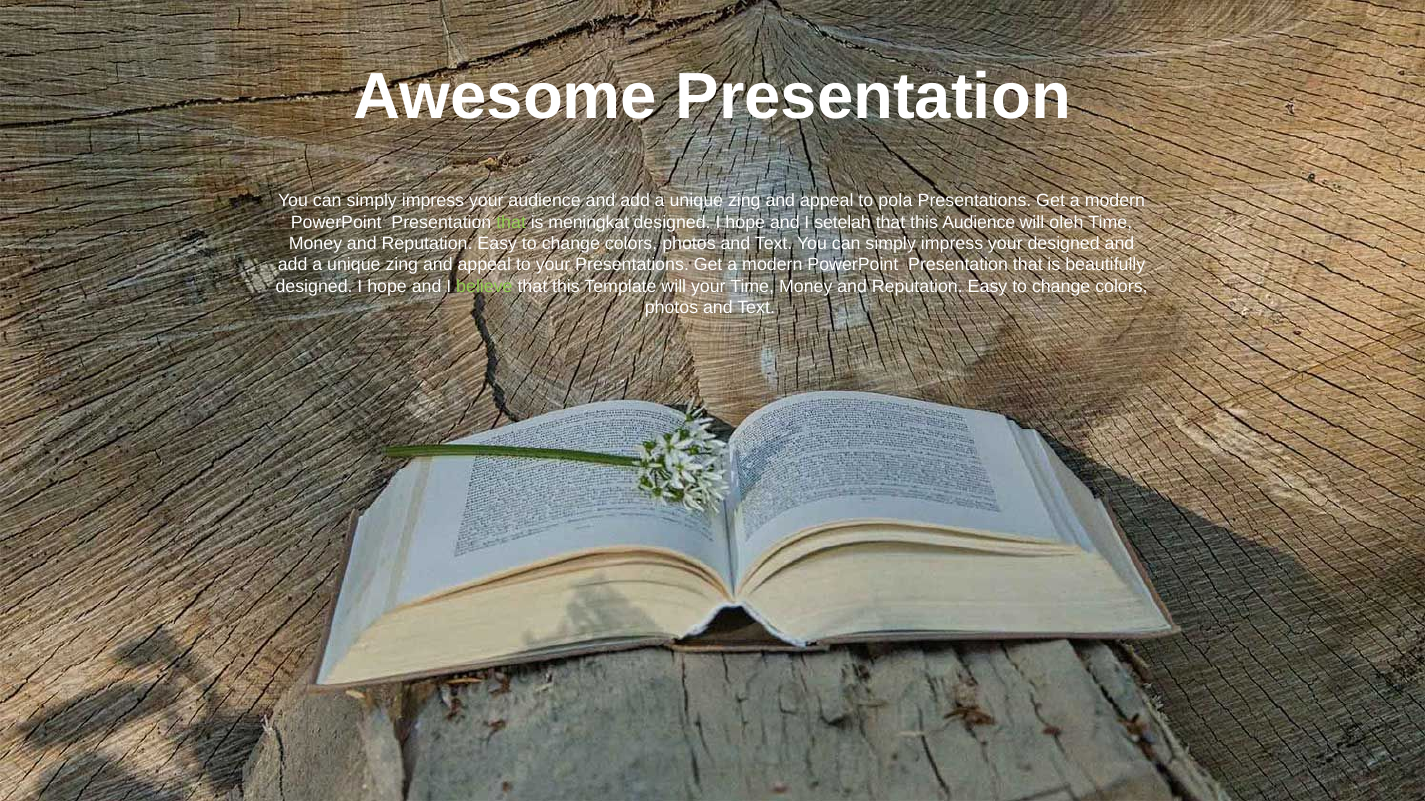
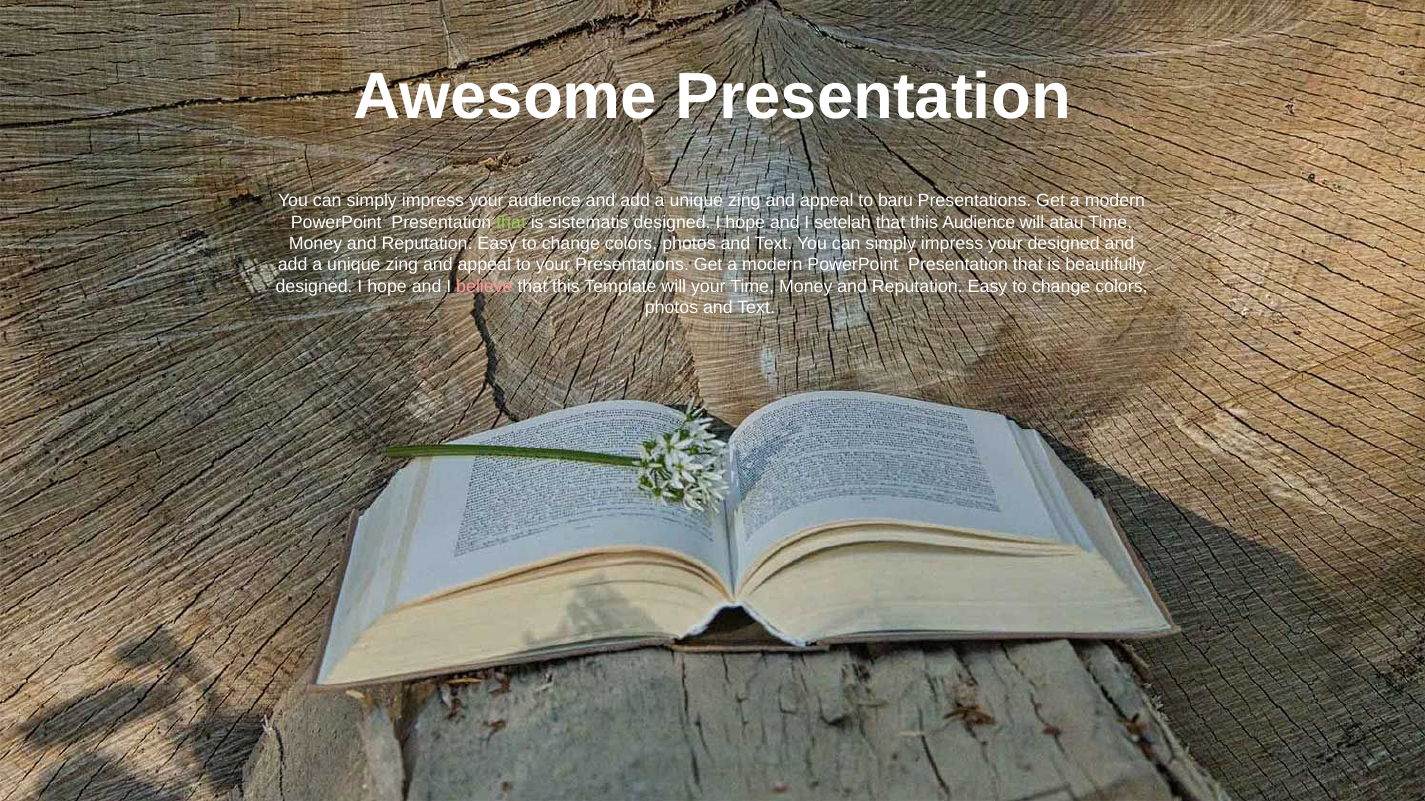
pola: pola -> baru
meningkat: meningkat -> sistematis
oleh: oleh -> atau
believe colour: light green -> pink
